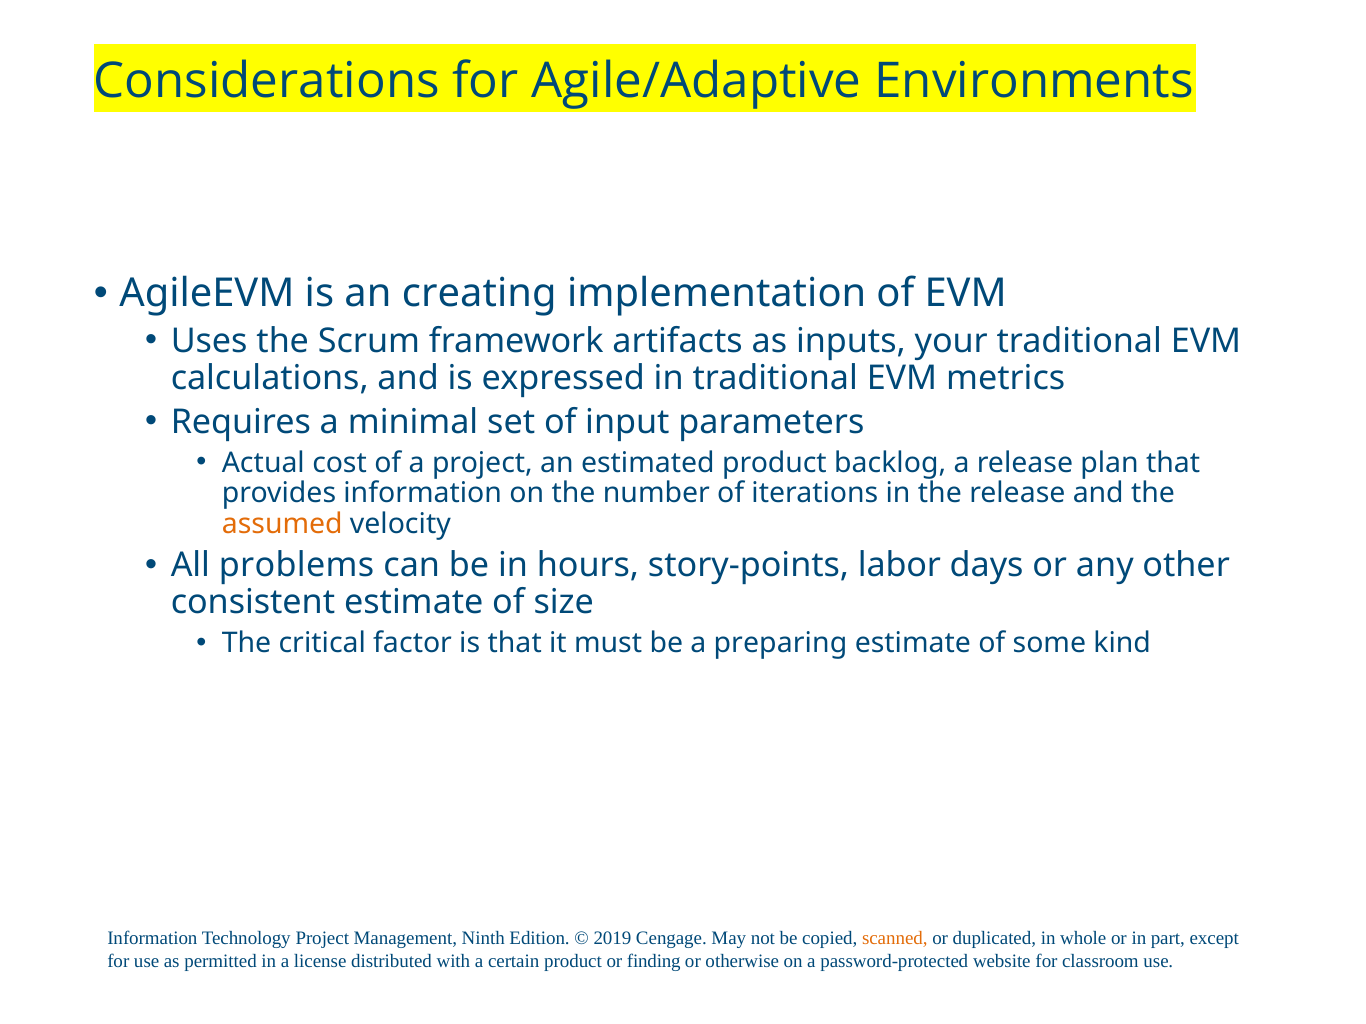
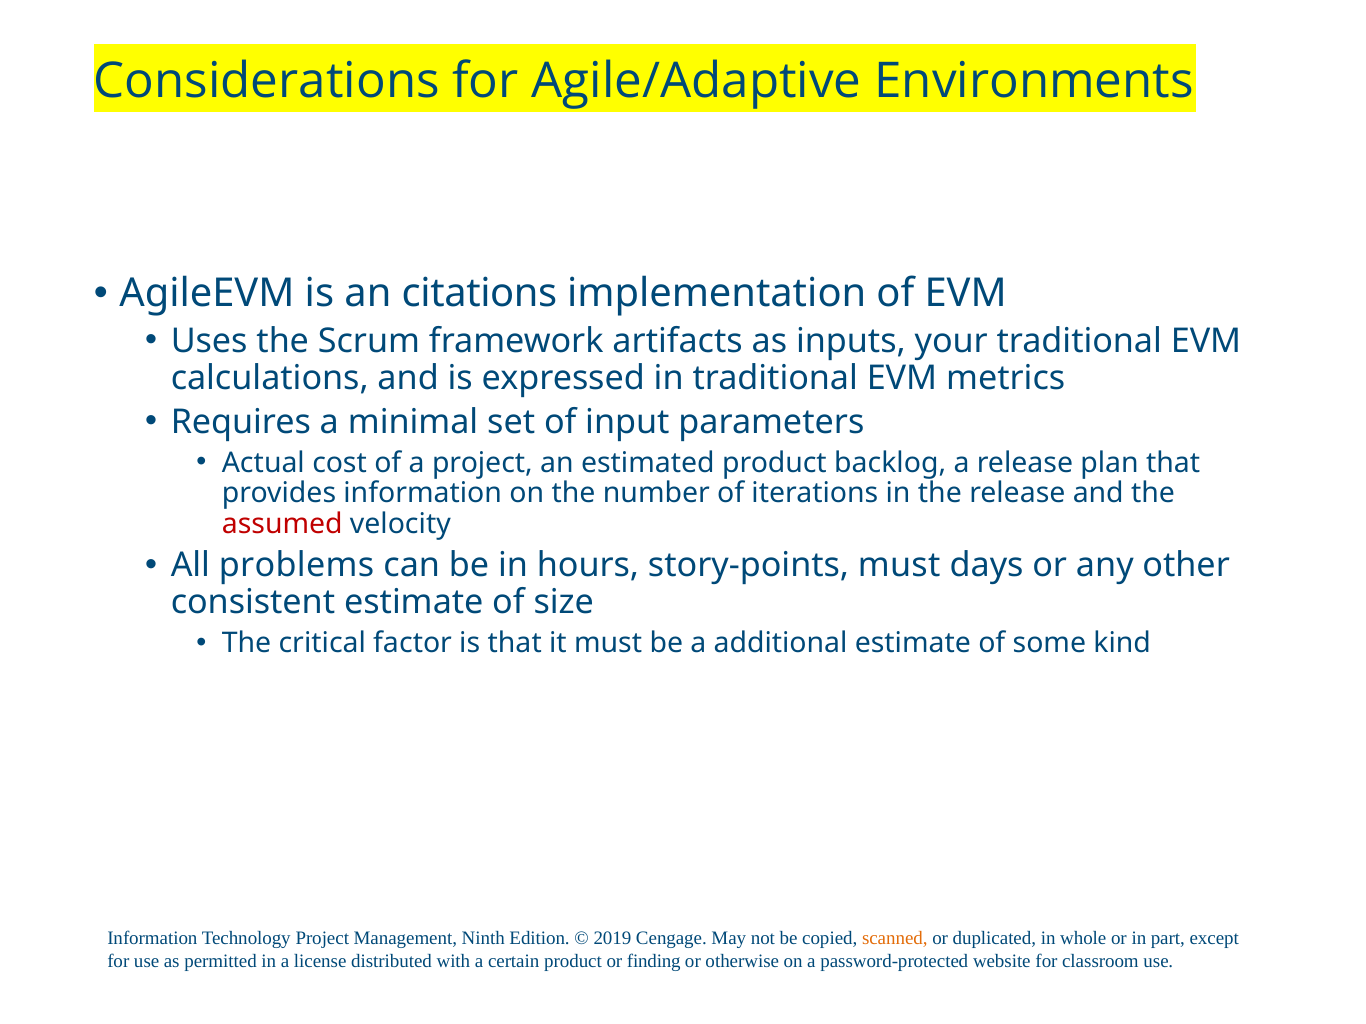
creating: creating -> citations
assumed colour: orange -> red
story-points labor: labor -> must
preparing: preparing -> additional
